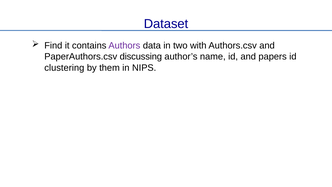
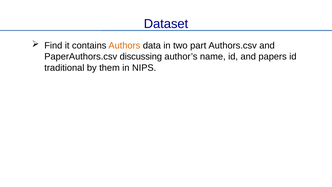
Authors colour: purple -> orange
with: with -> part
clustering: clustering -> traditional
